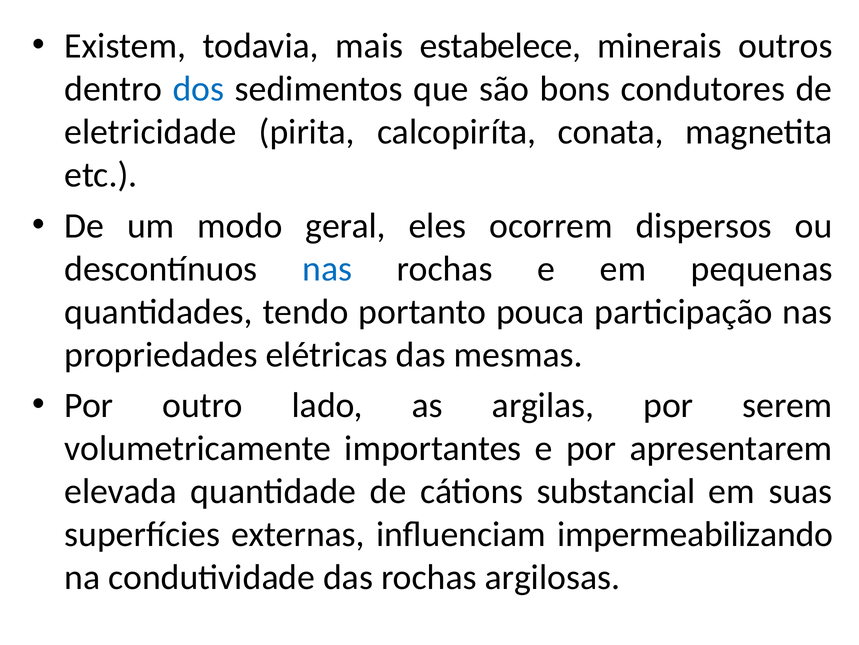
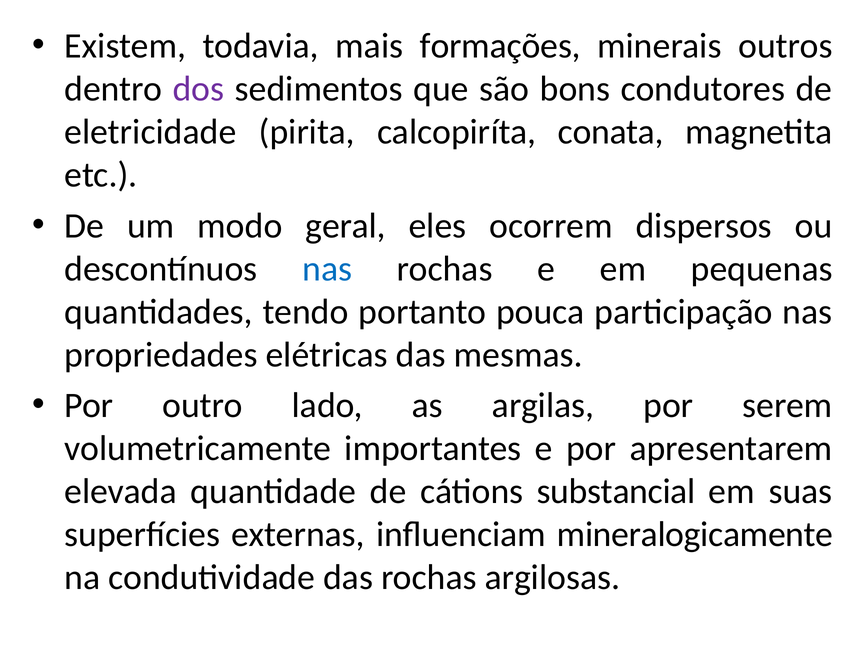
estabelece: estabelece -> formações
dos colour: blue -> purple
impermeabilizando: impermeabilizando -> mineralogicamente
